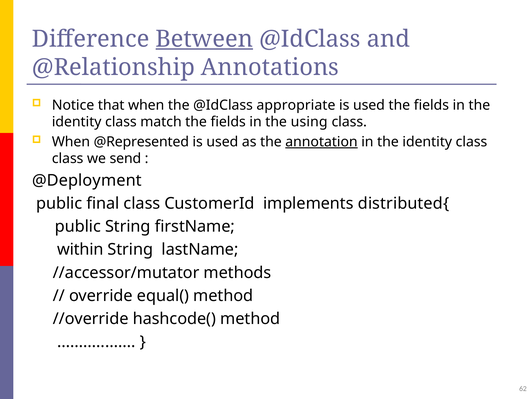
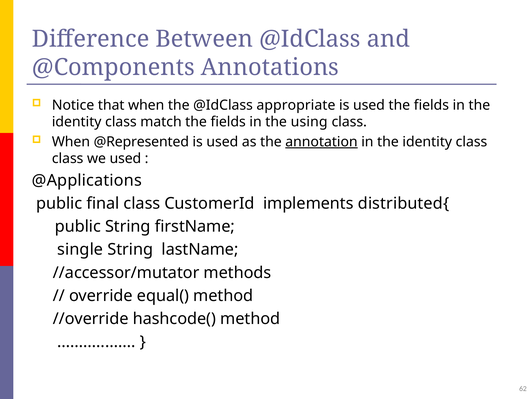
Between underline: present -> none
@Relationship: @Relationship -> @Components
we send: send -> used
@Deployment: @Deployment -> @Applications
within: within -> single
